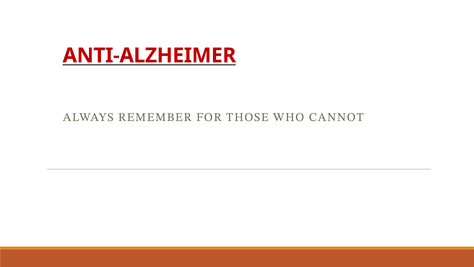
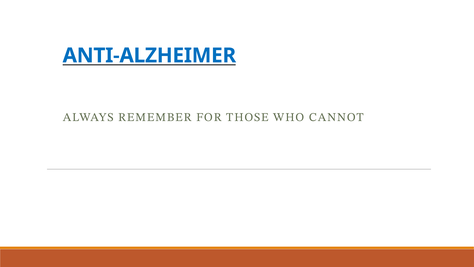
ANTI-ALZHEIMER colour: red -> blue
